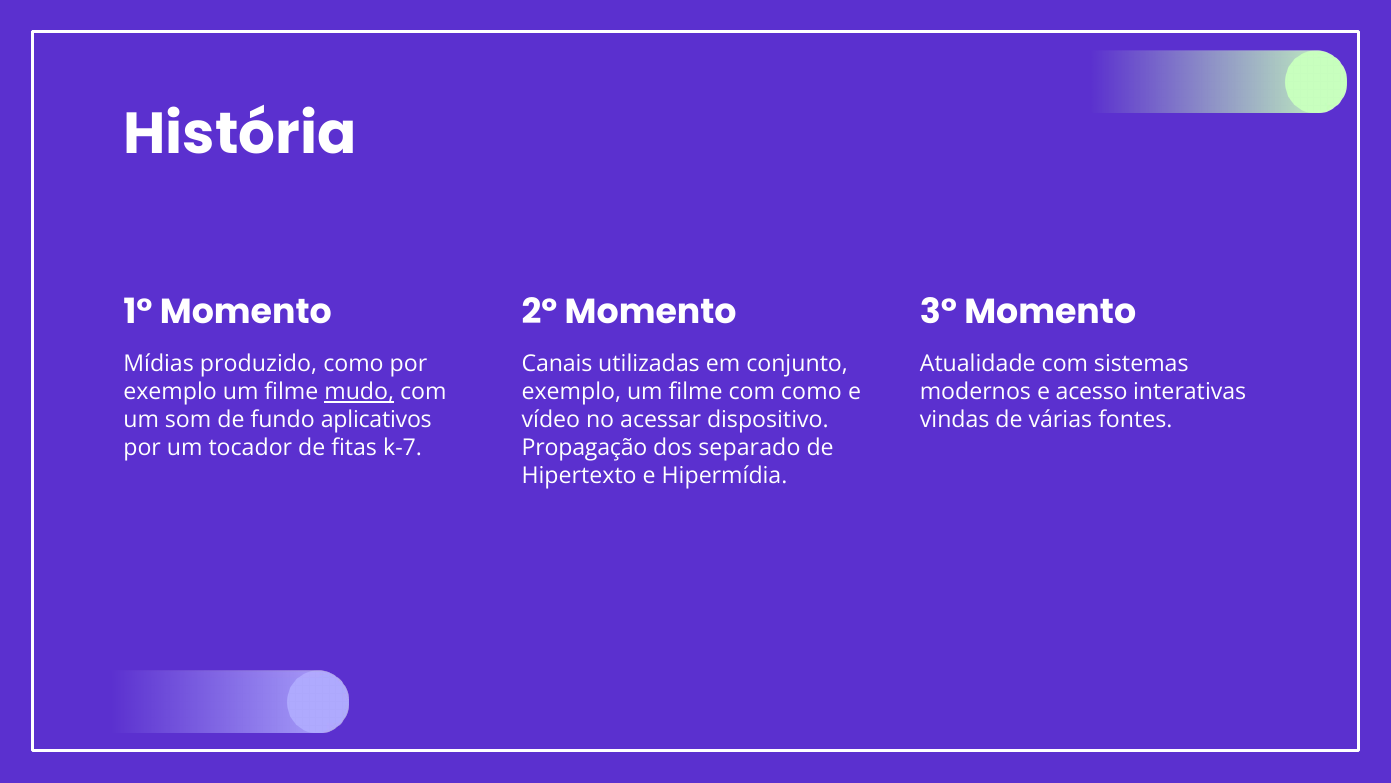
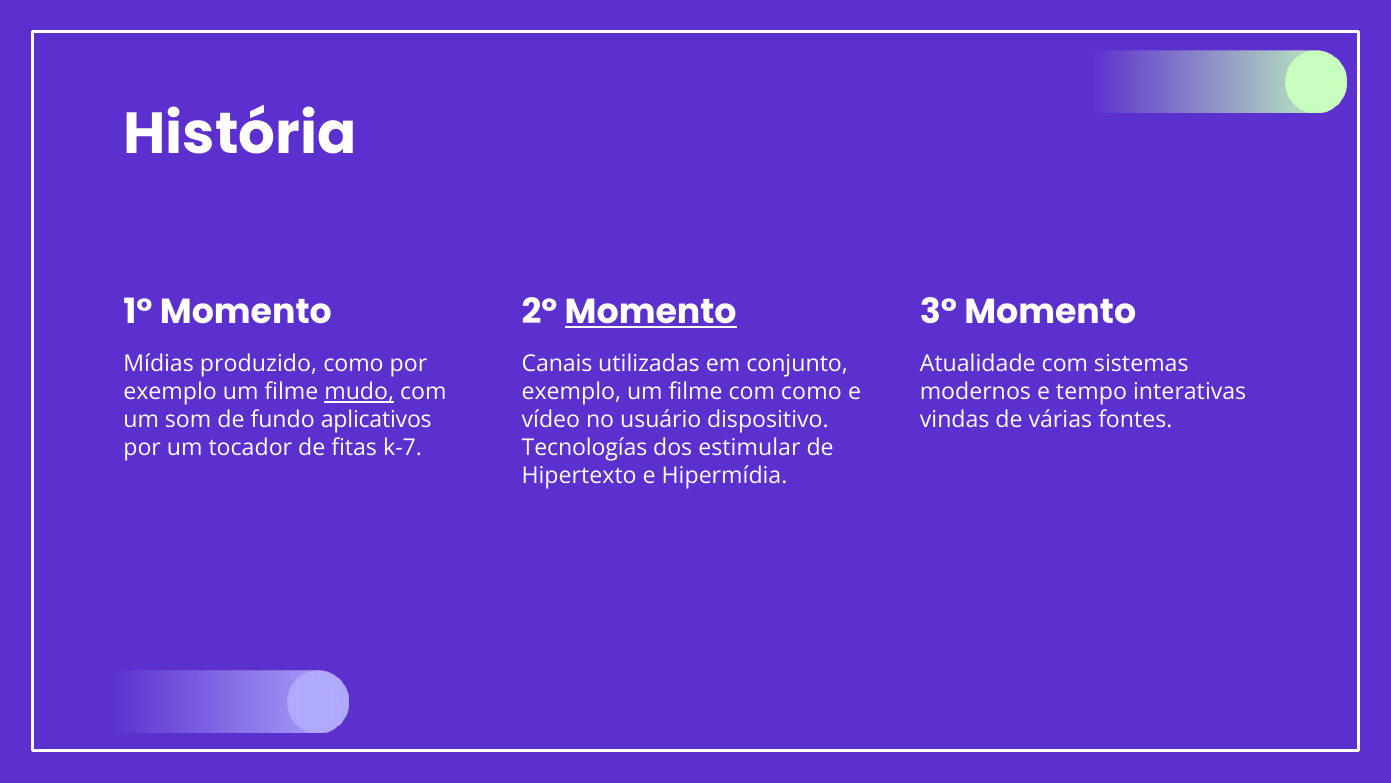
Momento at (651, 312) underline: none -> present
acesso: acesso -> tempo
acessar: acessar -> usuário
Propagação: Propagação -> Tecnologías
separado: separado -> estimular
